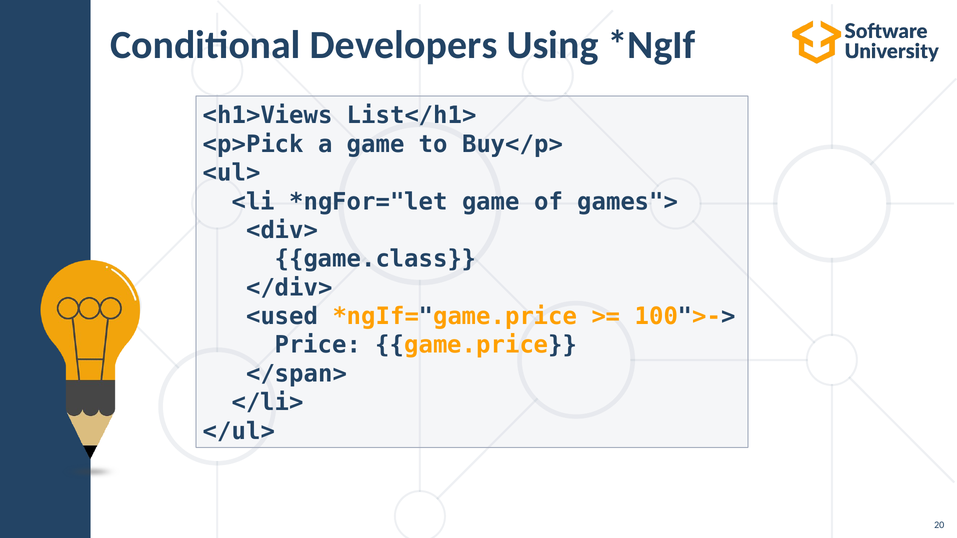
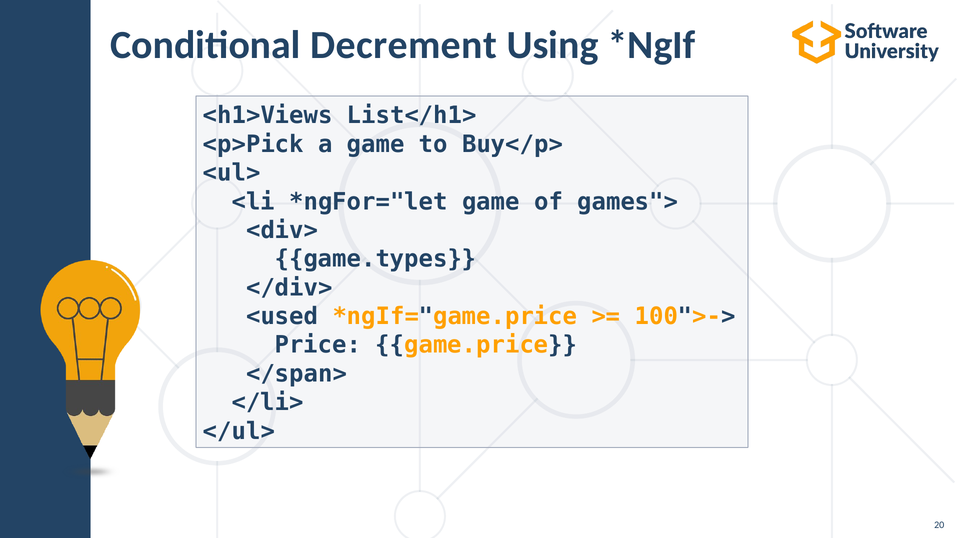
Developers: Developers -> Decrement
game.class: game.class -> game.types
